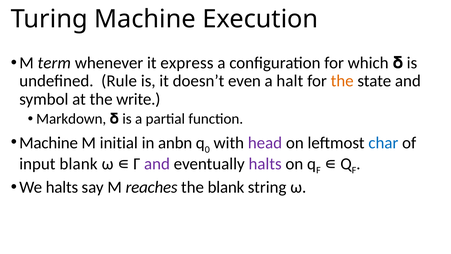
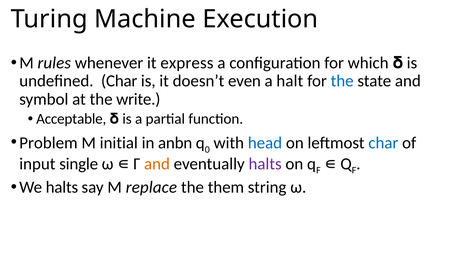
term: term -> rules
undefined Rule: Rule -> Char
the at (342, 81) colour: orange -> blue
Markdown: Markdown -> Acceptable
Machine at (49, 143): Machine -> Problem
head colour: purple -> blue
input blank: blank -> single
and at (157, 164) colour: purple -> orange
reaches: reaches -> replace
the blank: blank -> them
